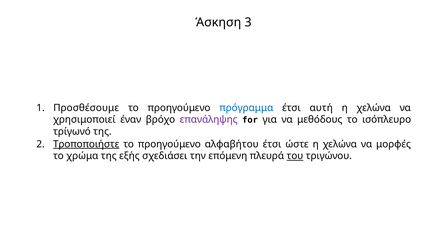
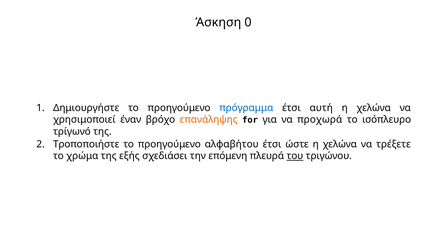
3: 3 -> 0
Προσθέσουμε: Προσθέσουμε -> Δημιουργήστε
επανάληψης colour: purple -> orange
μεθόδους: μεθόδους -> προχωρά
Τροποποιήστε underline: present -> none
μορφές: μορφές -> τρέξετε
